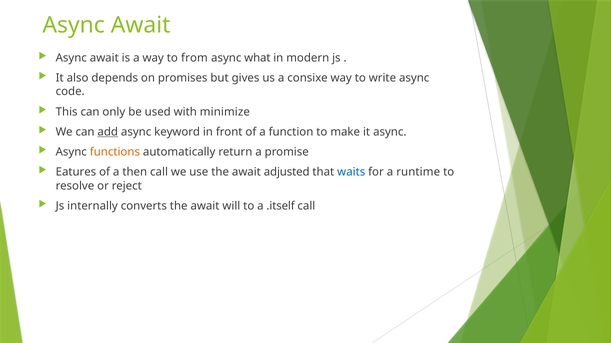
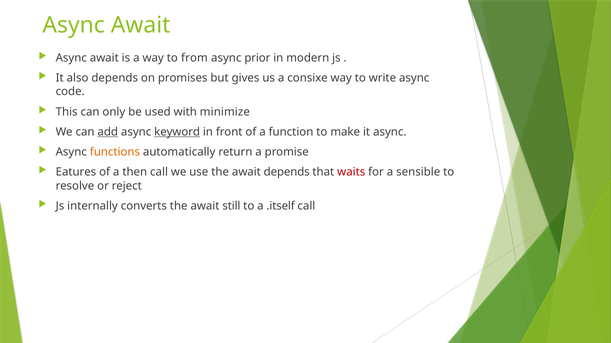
what: what -> prior
keyword underline: none -> present
await adjusted: adjusted -> depends
waits colour: blue -> red
runtime: runtime -> sensible
will: will -> still
